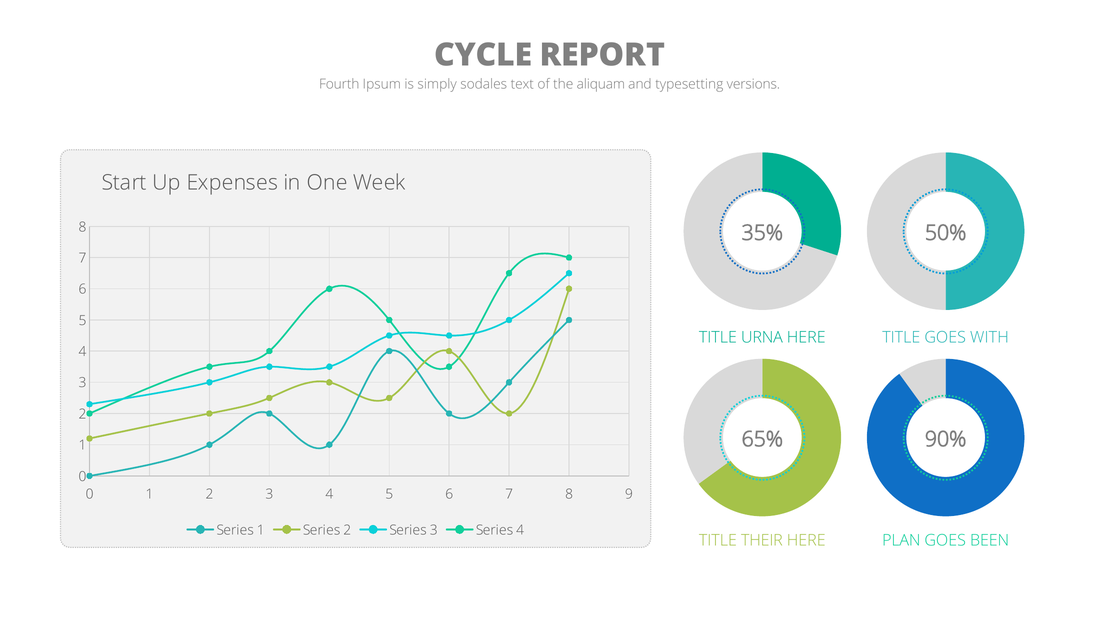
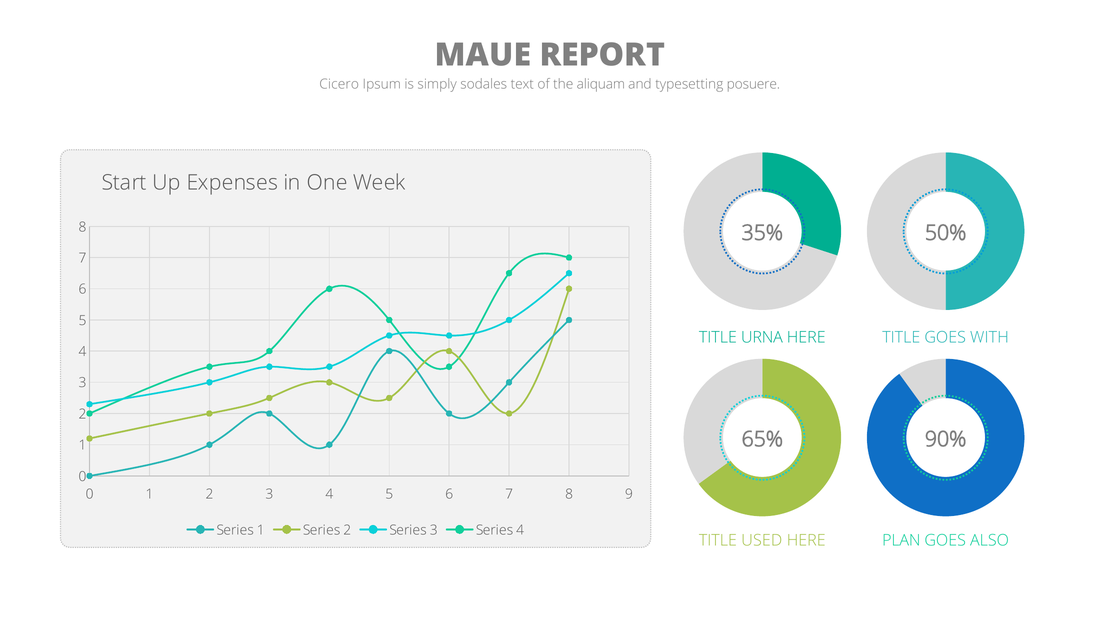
CYCLE: CYCLE -> MAUE
Fourth: Fourth -> Cicero
versions: versions -> posuere
THEIR: THEIR -> USED
BEEN: BEEN -> ALSO
